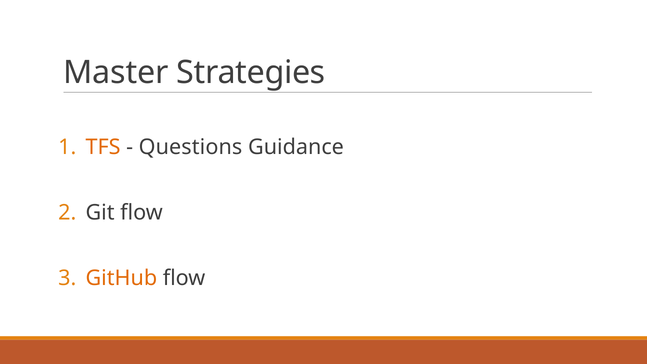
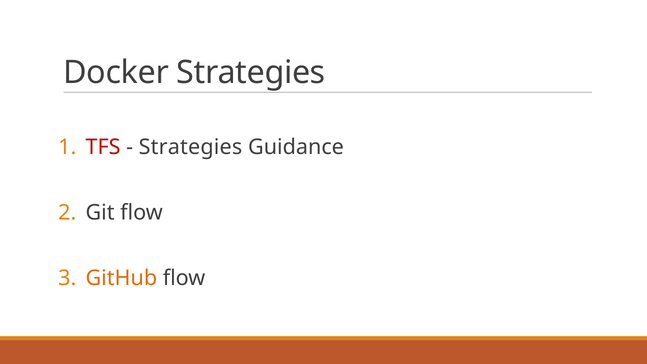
Master: Master -> Docker
TFS colour: orange -> red
Questions at (191, 147): Questions -> Strategies
